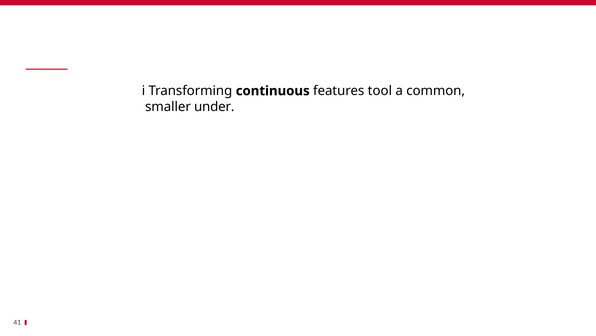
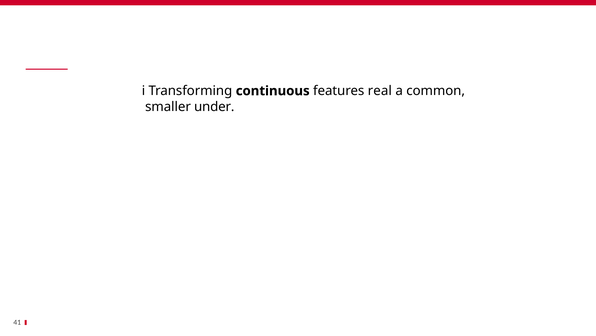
tool: tool -> real
